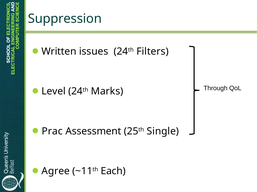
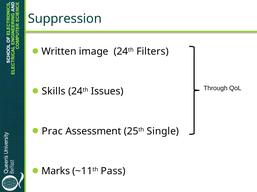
issues: issues -> image
Level: Level -> Skills
Marks: Marks -> Issues
Agree: Agree -> Marks
Each: Each -> Pass
